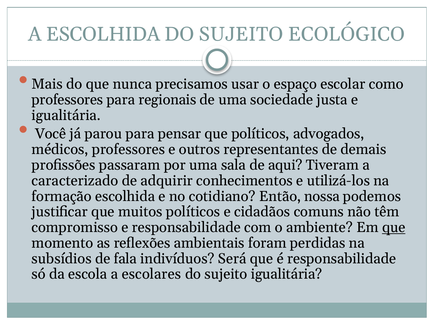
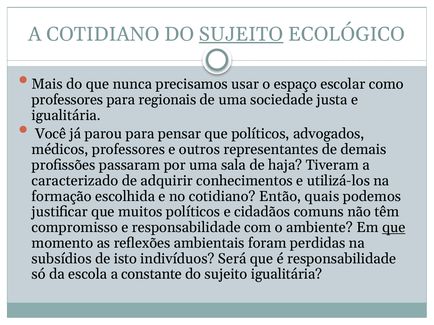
A ESCOLHIDA: ESCOLHIDA -> COTIDIANO
SUJEITO at (241, 34) underline: none -> present
aqui: aqui -> haja
nossa: nossa -> quais
fala: fala -> isto
escolares: escolares -> constante
